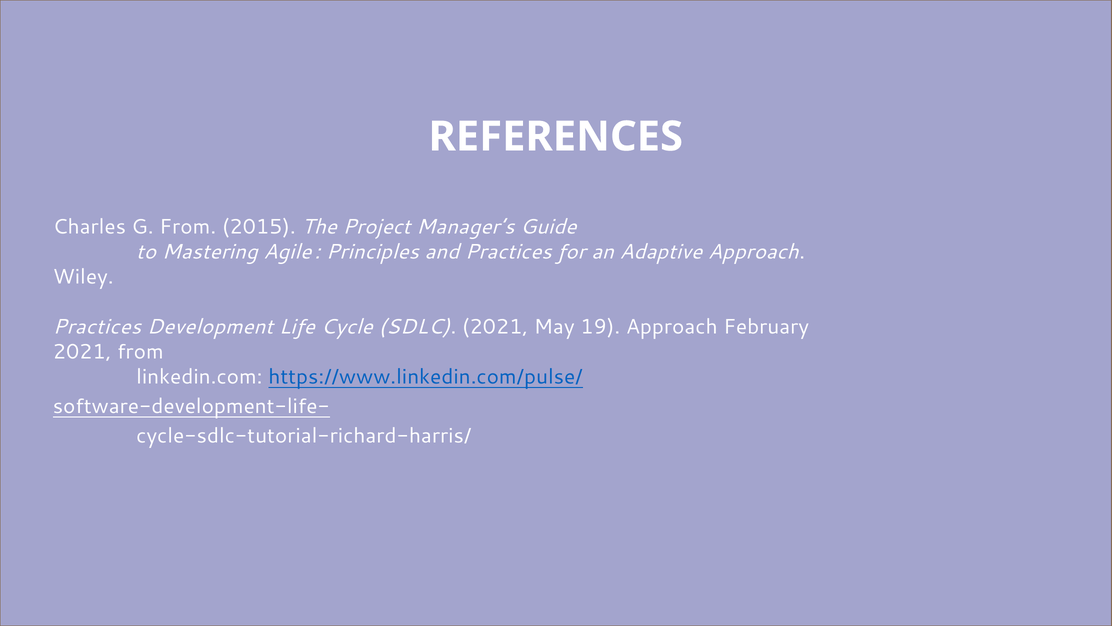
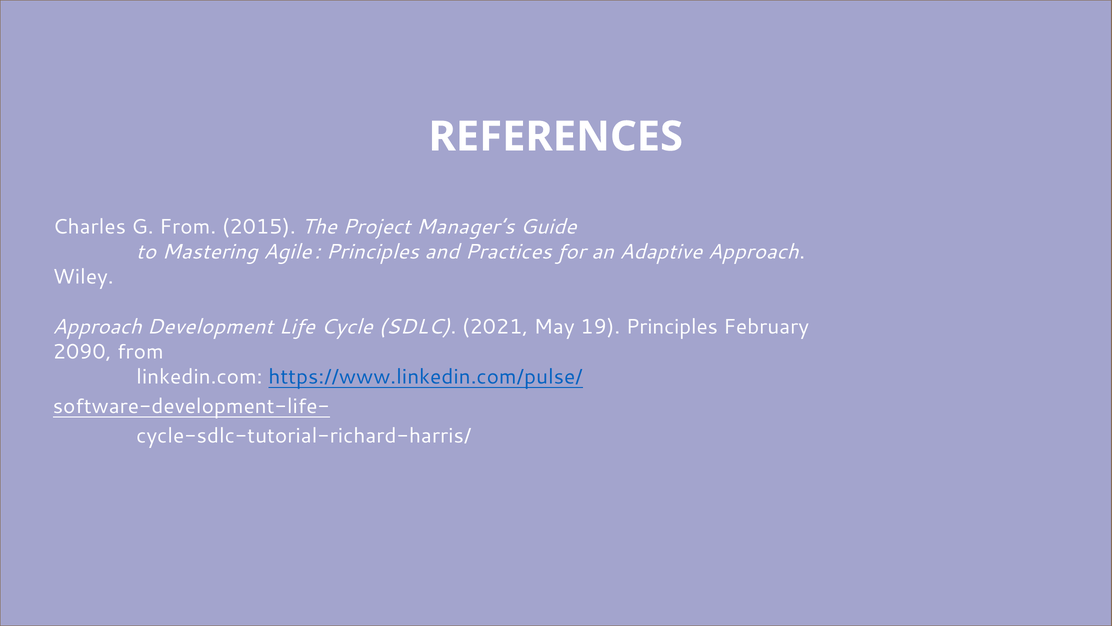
Practices at (97, 327): Practices -> Approach
19 Approach: Approach -> Principles
2021 at (82, 352): 2021 -> 2090
